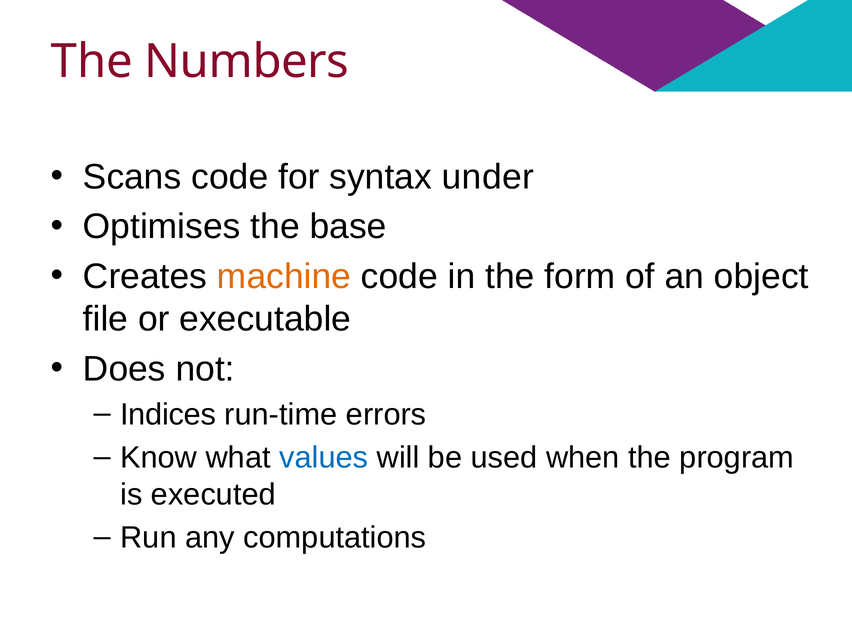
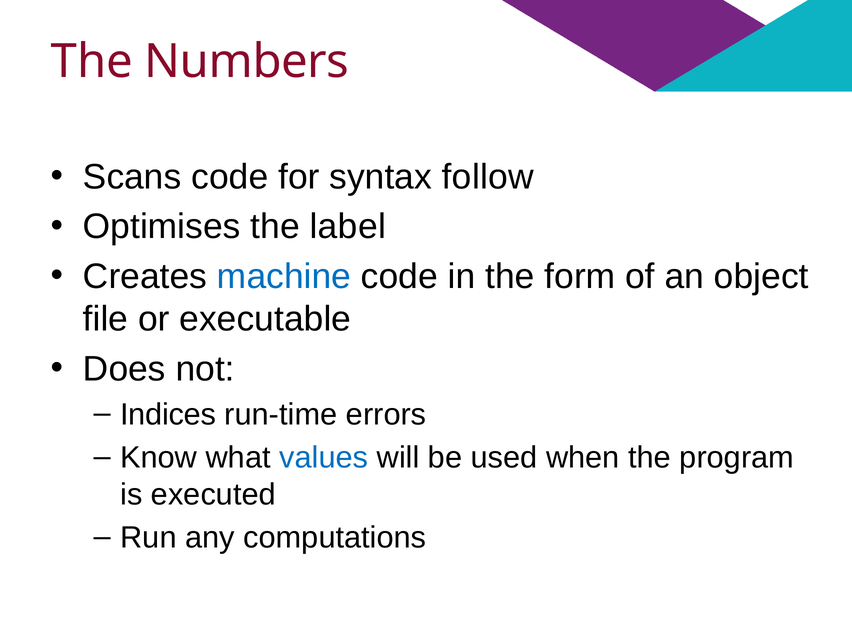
under: under -> follow
base: base -> label
machine colour: orange -> blue
